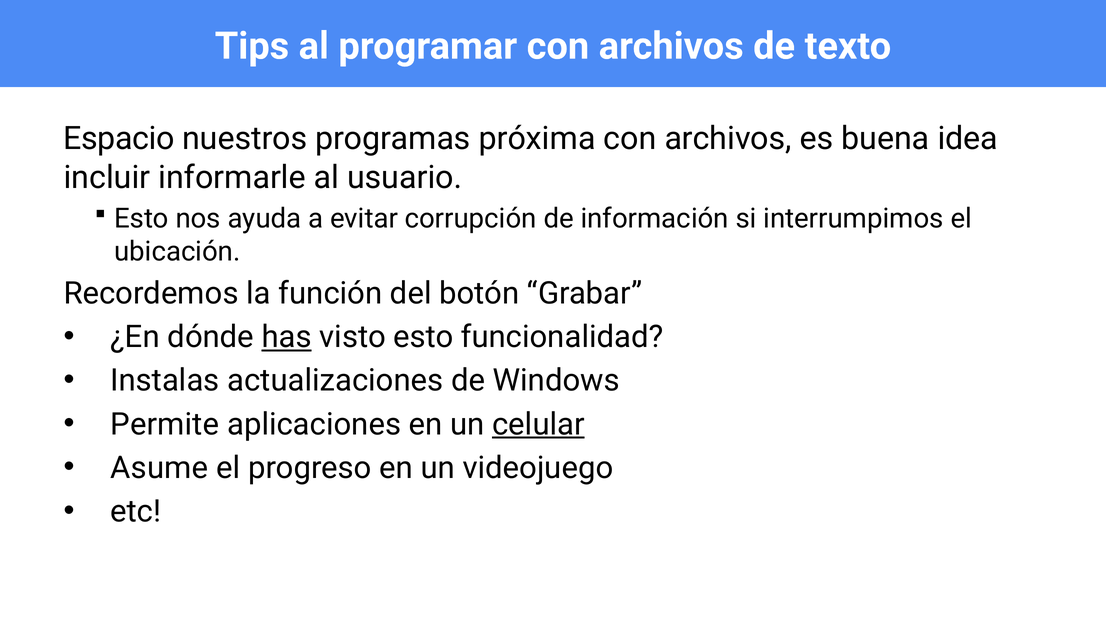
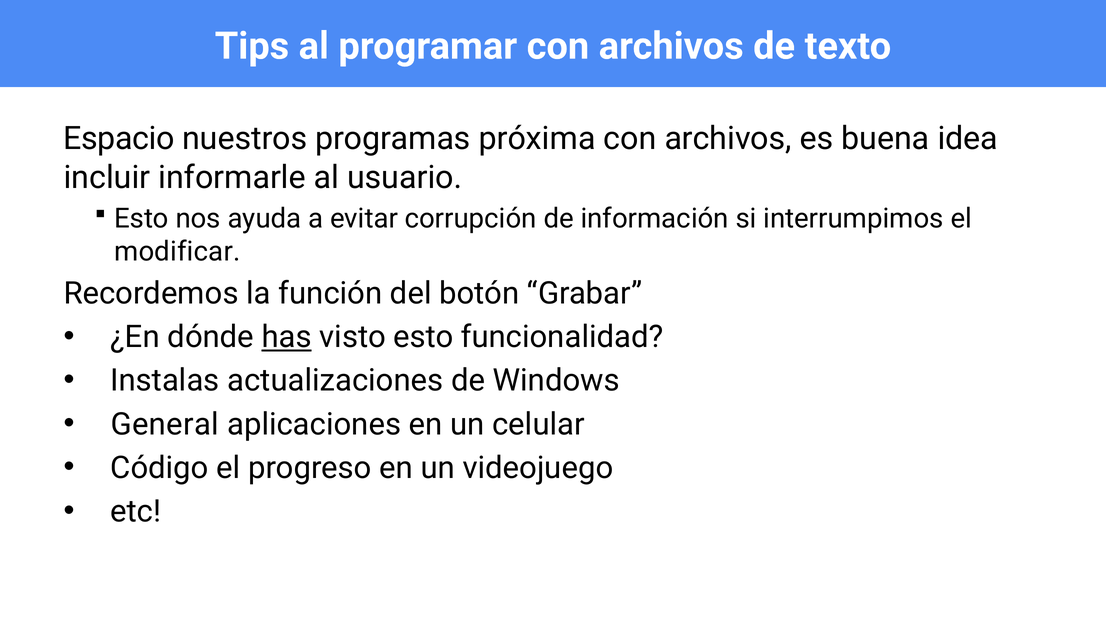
ubicación: ubicación -> modificar
Permite: Permite -> General
celular underline: present -> none
Asume: Asume -> Código
